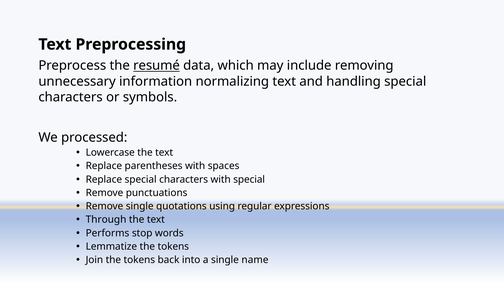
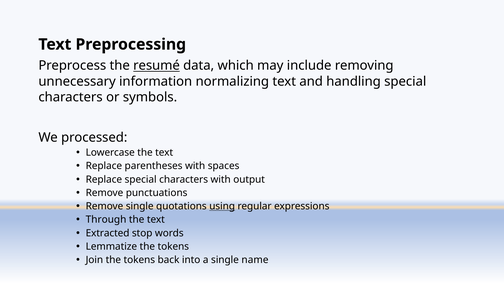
with special: special -> output
using underline: none -> present
Performs: Performs -> Extracted
